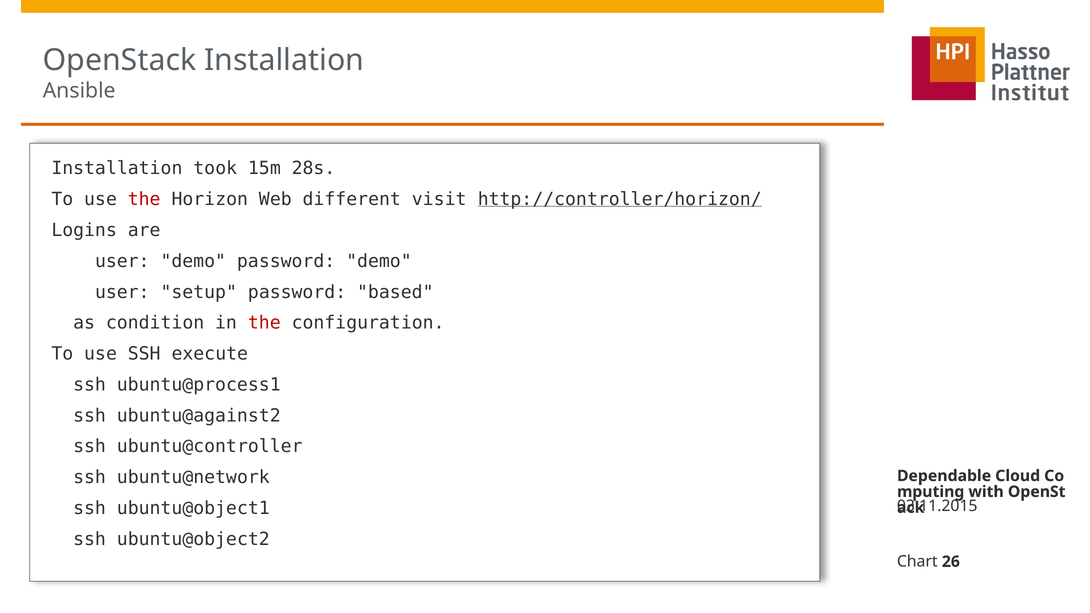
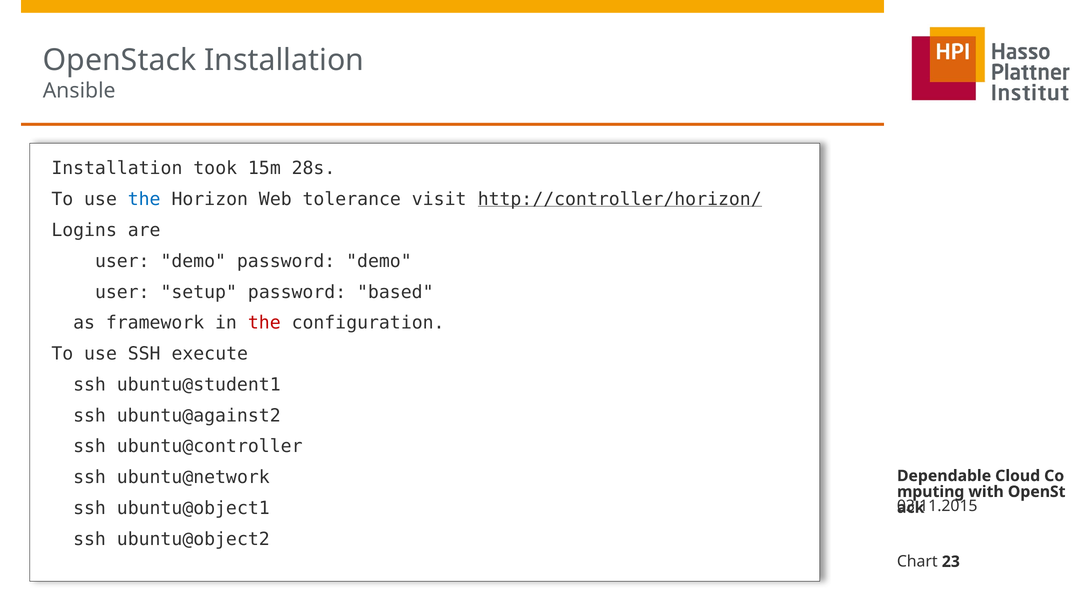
the at (144, 199) colour: red -> blue
different: different -> tolerance
condition: condition -> framework
ubuntu@process1: ubuntu@process1 -> ubuntu@student1
26: 26 -> 23
